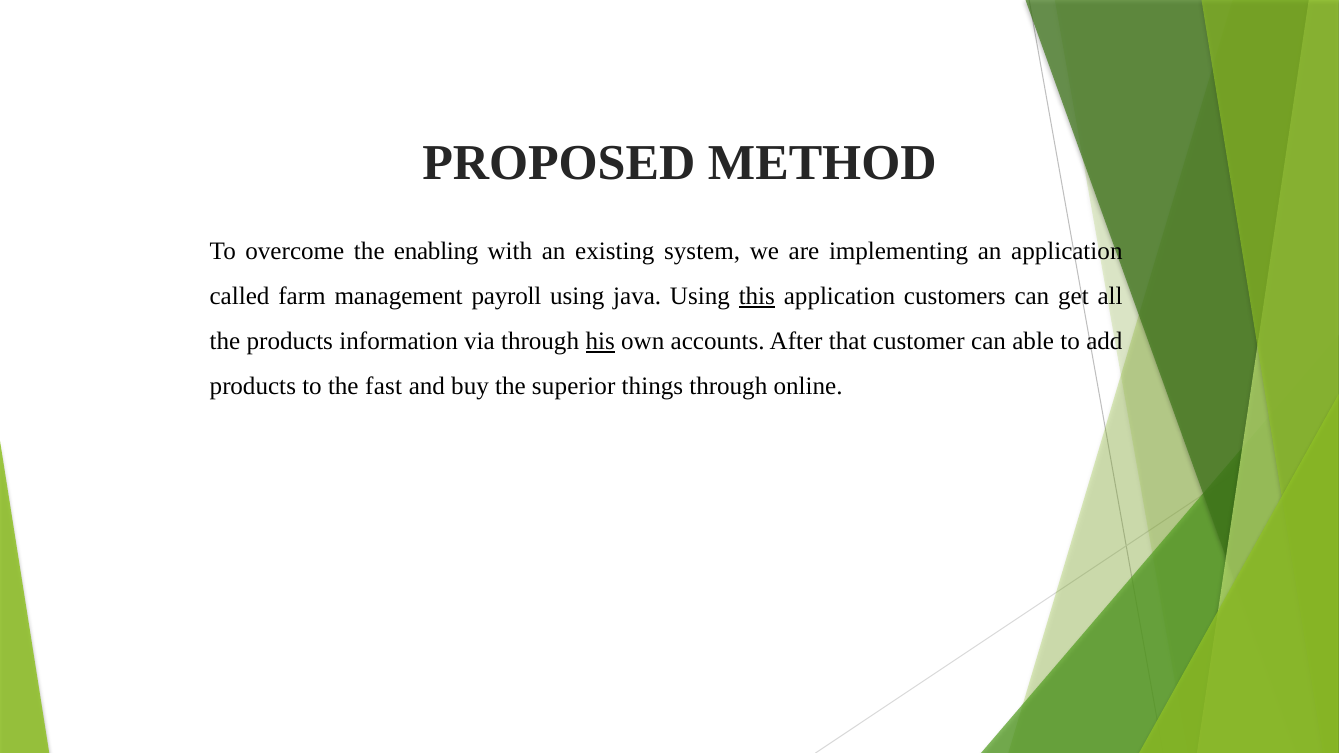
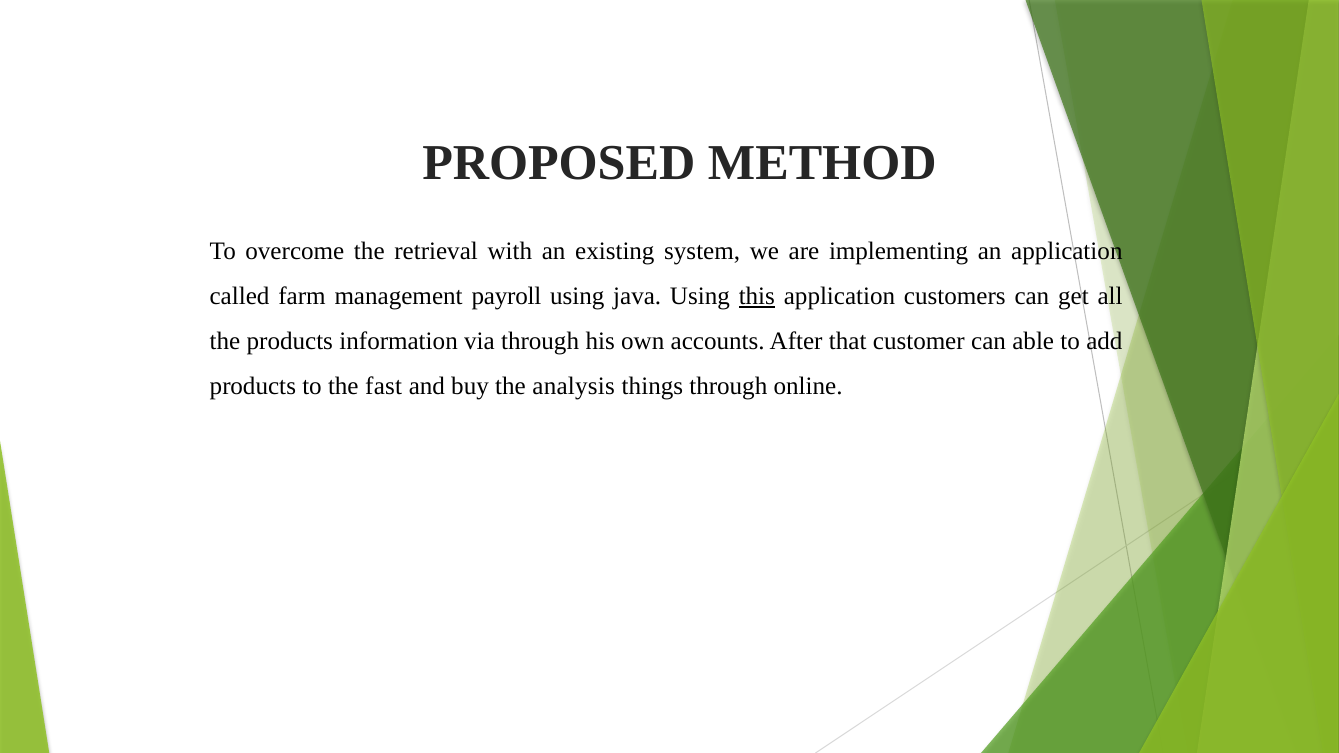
enabling: enabling -> retrieval
his underline: present -> none
superior: superior -> analysis
